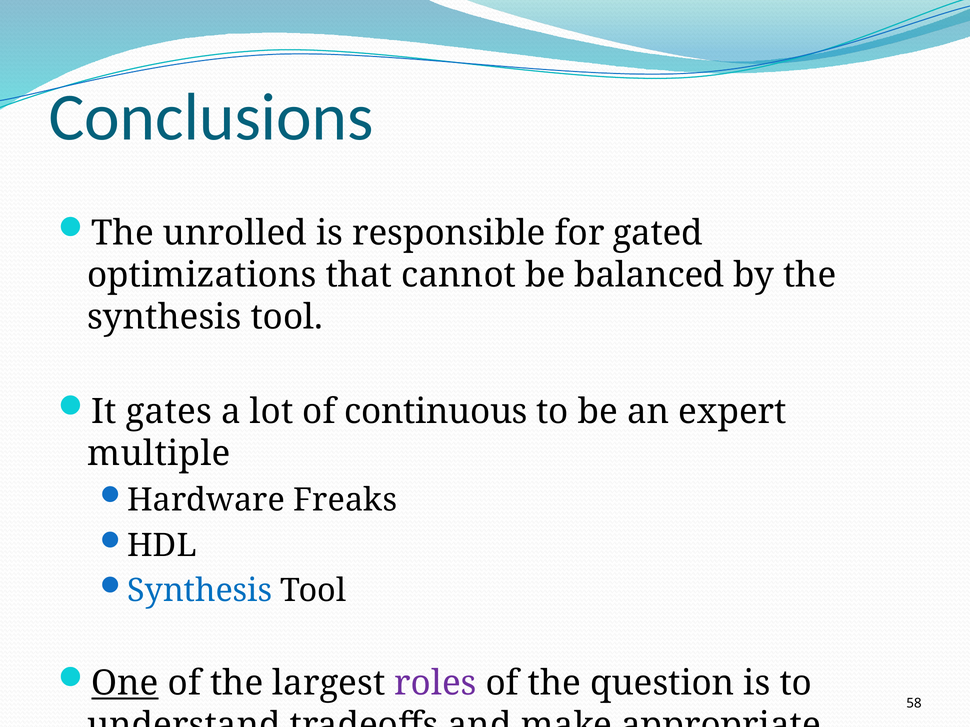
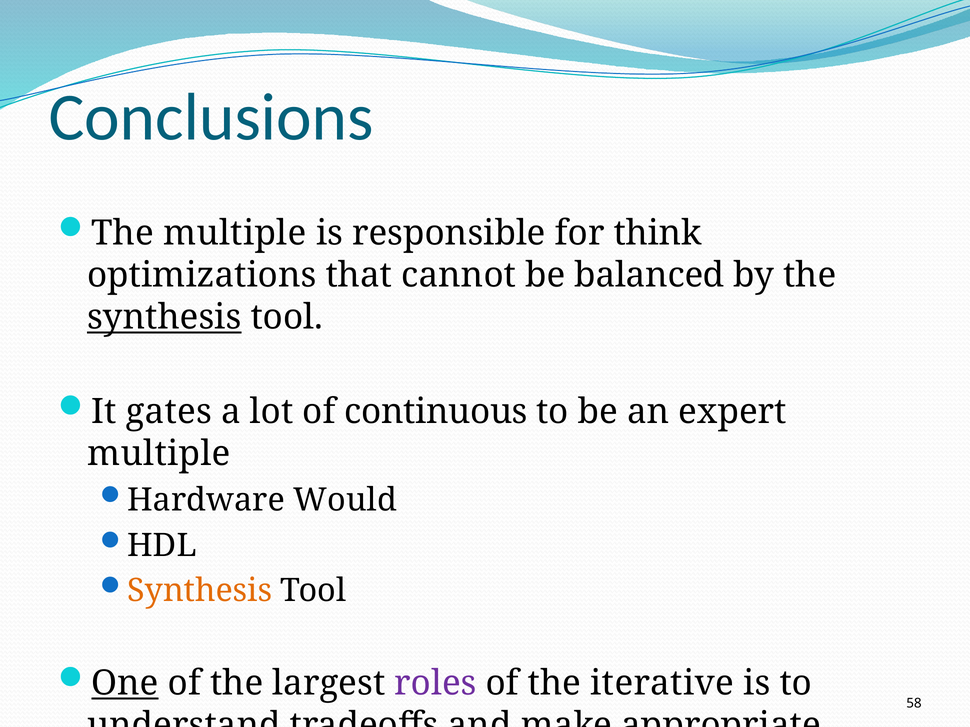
The unrolled: unrolled -> multiple
gated: gated -> think
synthesis at (164, 318) underline: none -> present
Freaks: Freaks -> Would
Synthesis at (200, 591) colour: blue -> orange
question: question -> iterative
